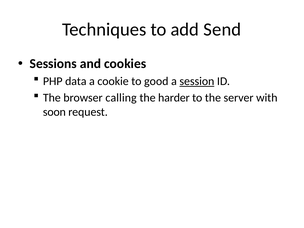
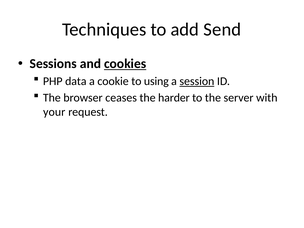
cookies underline: none -> present
good: good -> using
calling: calling -> ceases
soon: soon -> your
